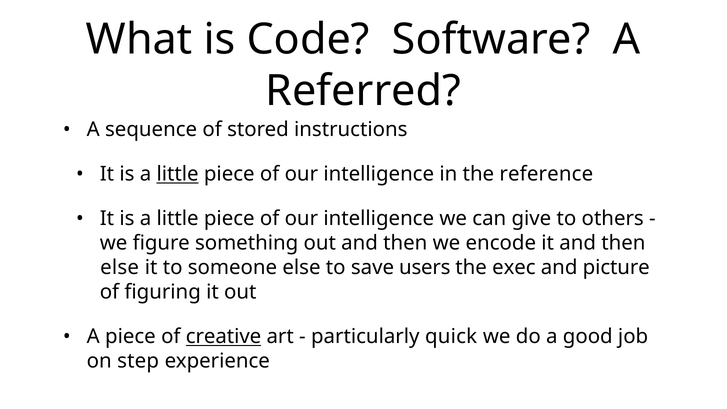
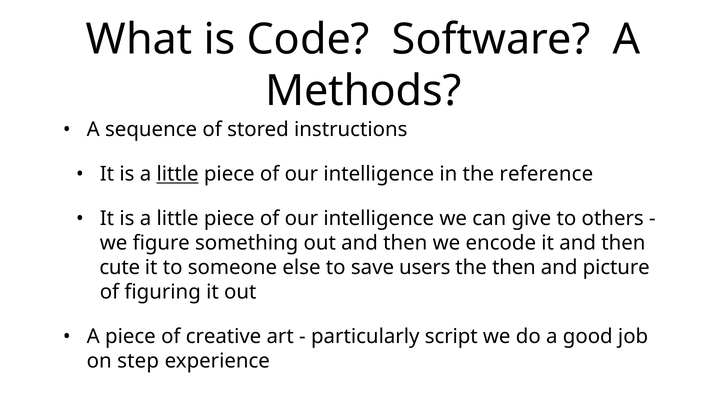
Referred: Referred -> Methods
else at (120, 268): else -> cute
the exec: exec -> then
creative underline: present -> none
quick: quick -> script
